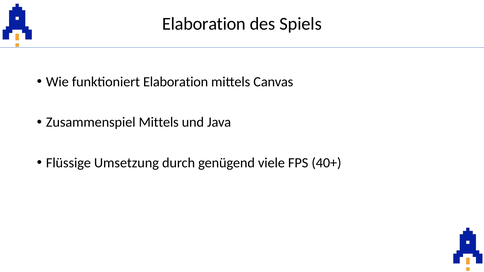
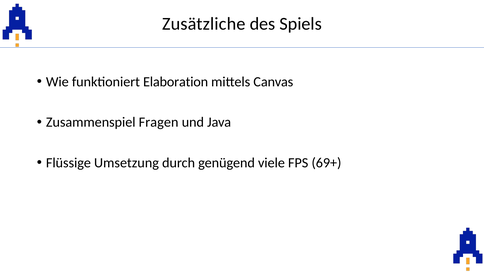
Elaboration at (204, 24): Elaboration -> Zusätzliche
Zusammenspiel Mittels: Mittels -> Fragen
40+: 40+ -> 69+
